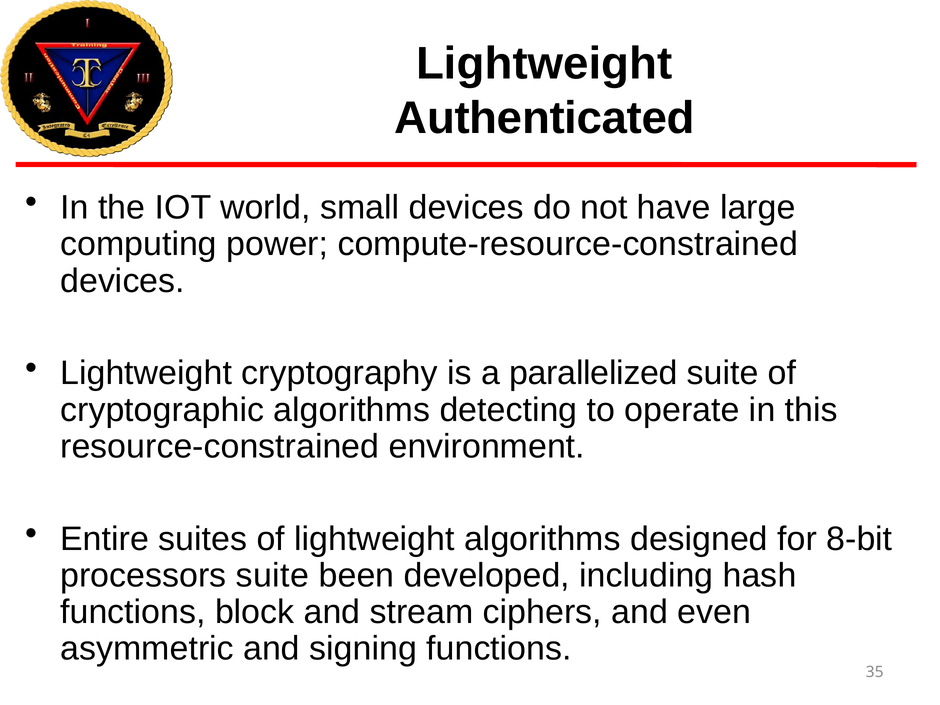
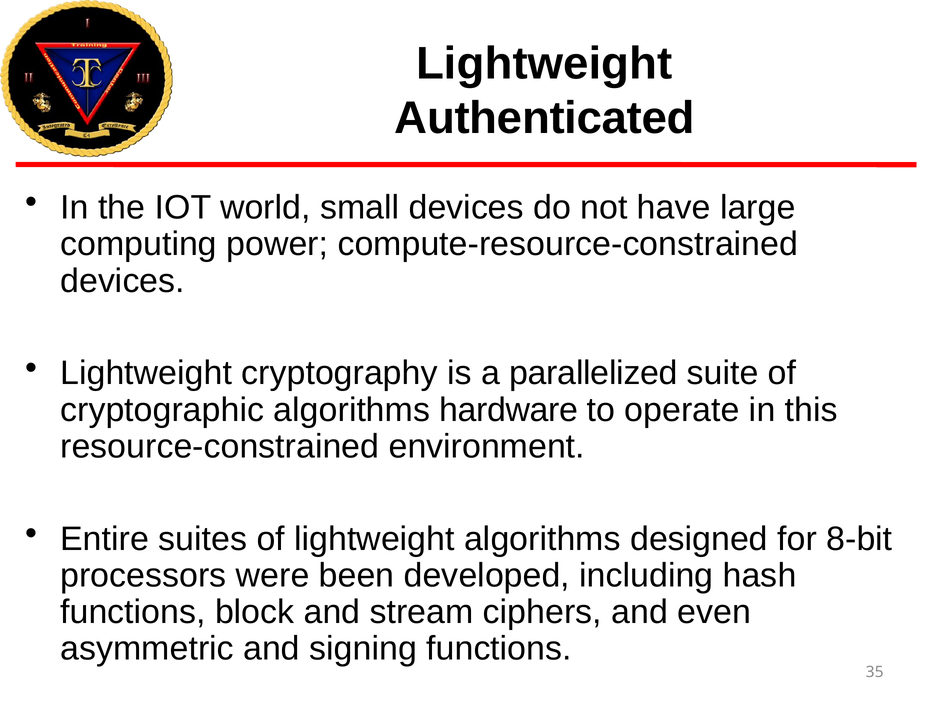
detecting: detecting -> hardware
processors suite: suite -> were
